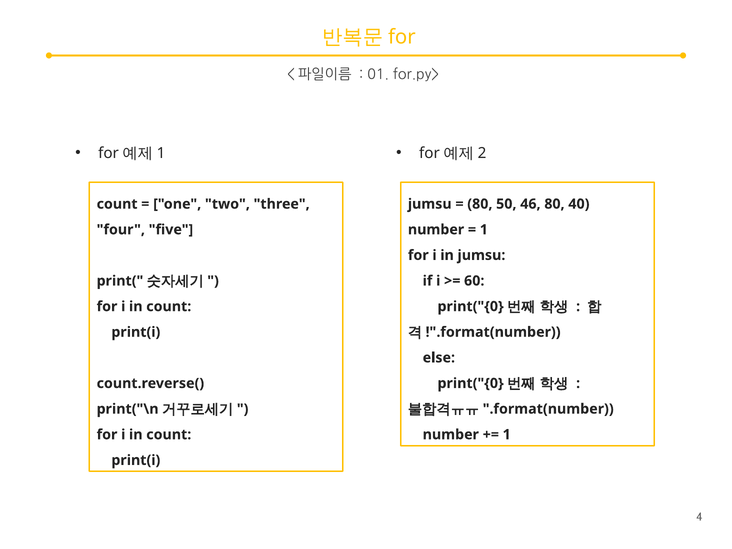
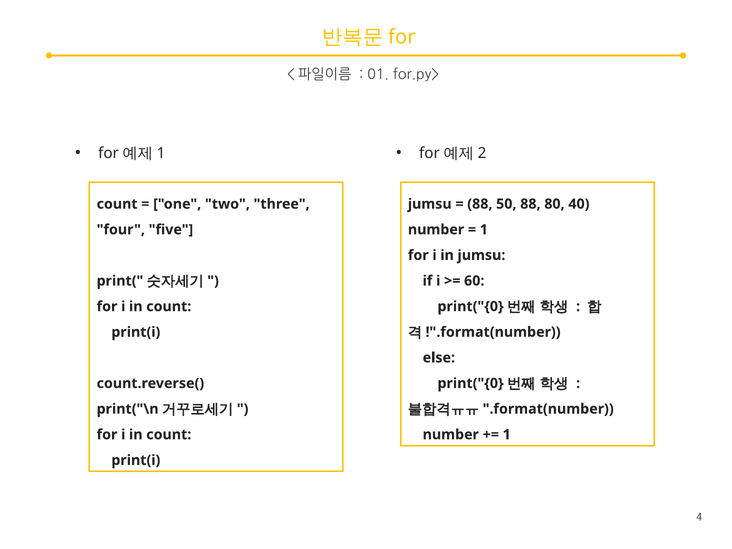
80 at (480, 204): 80 -> 88
50 46: 46 -> 88
